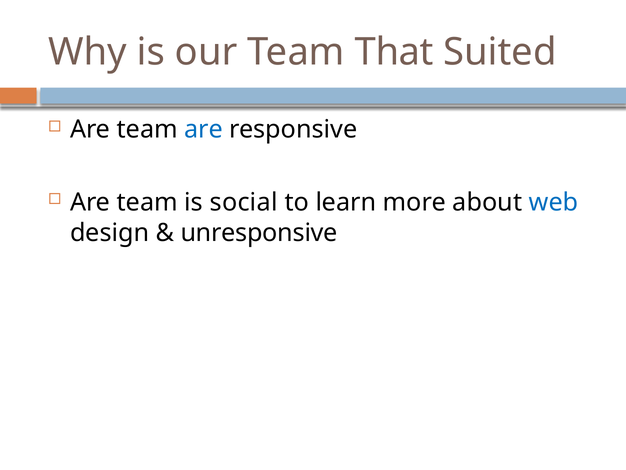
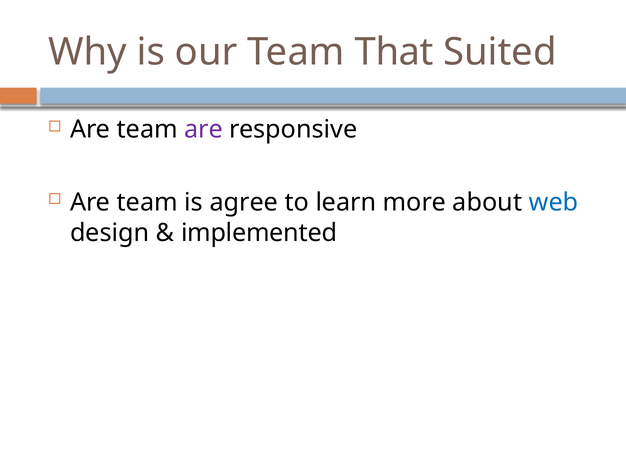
are at (204, 130) colour: blue -> purple
social: social -> agree
unresponsive: unresponsive -> implemented
